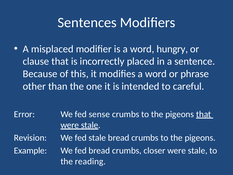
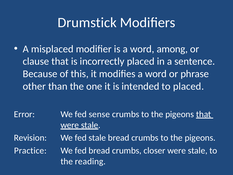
Sentences: Sentences -> Drumstick
hungry: hungry -> among
to careful: careful -> placed
Example: Example -> Practice
